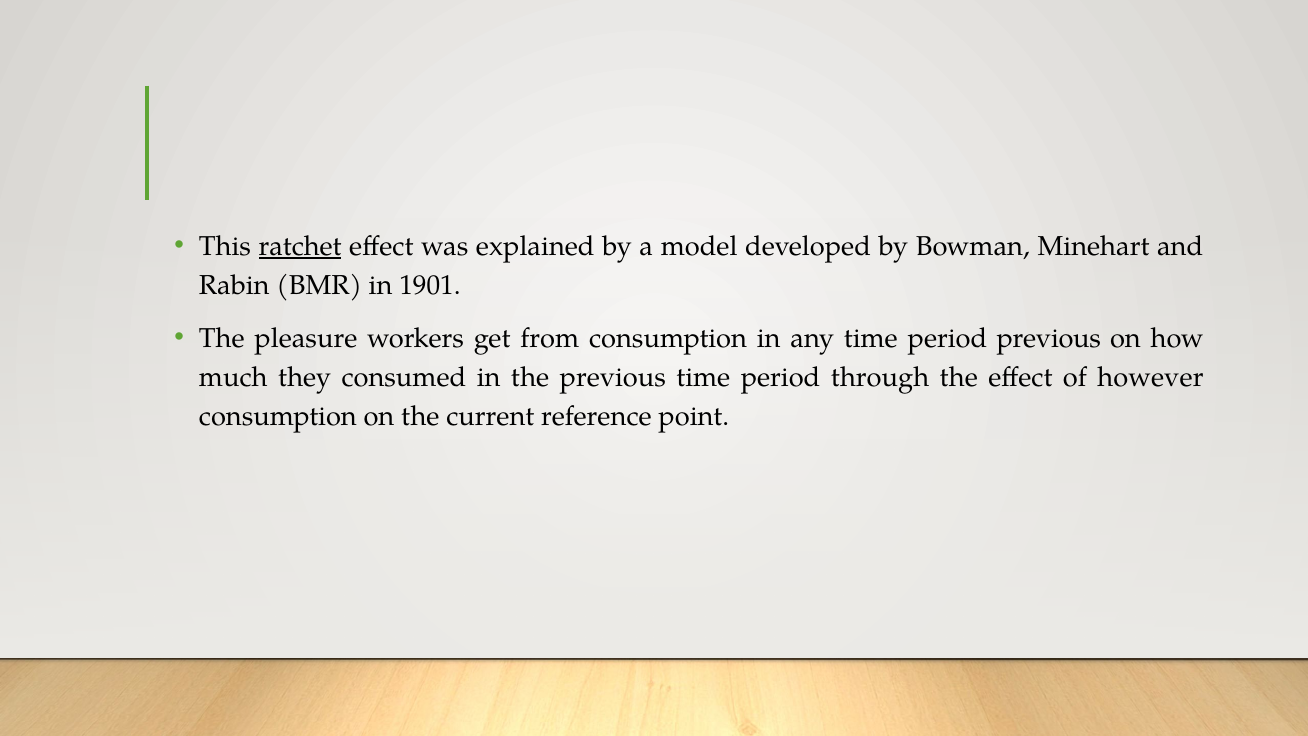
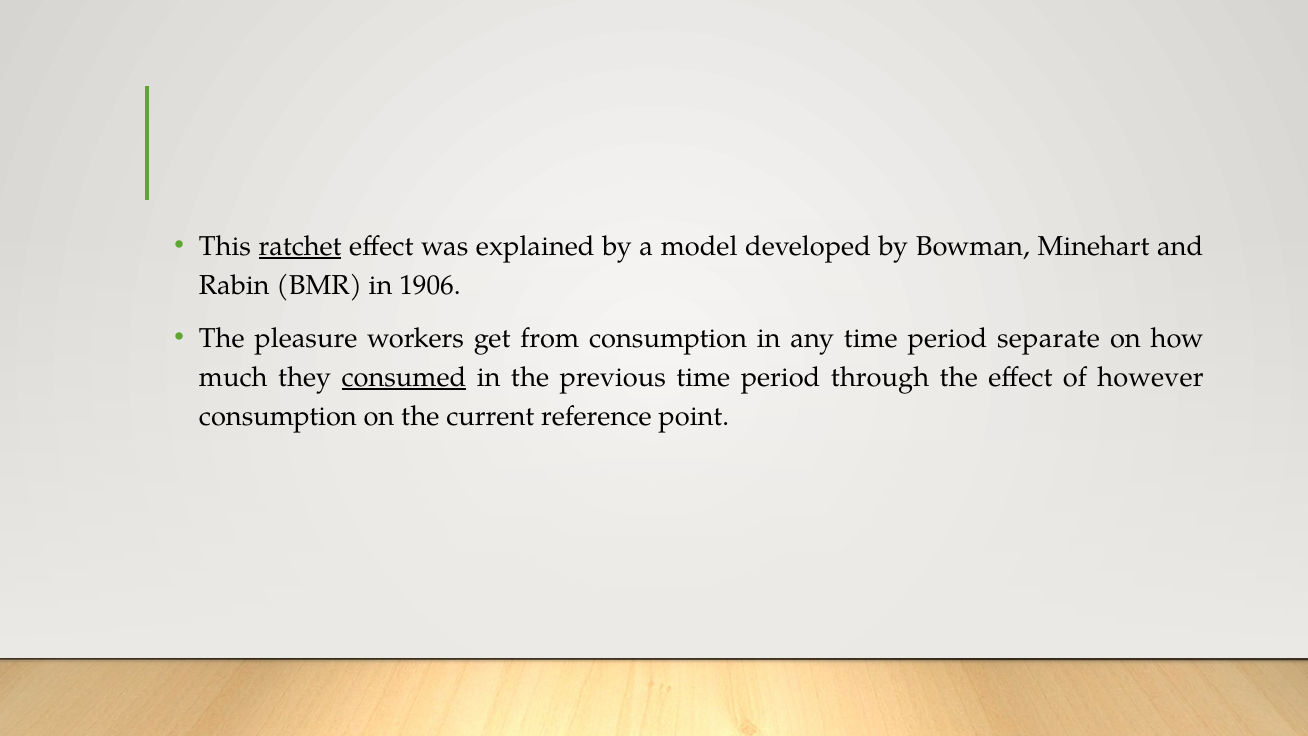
1901: 1901 -> 1906
period previous: previous -> separate
consumed underline: none -> present
